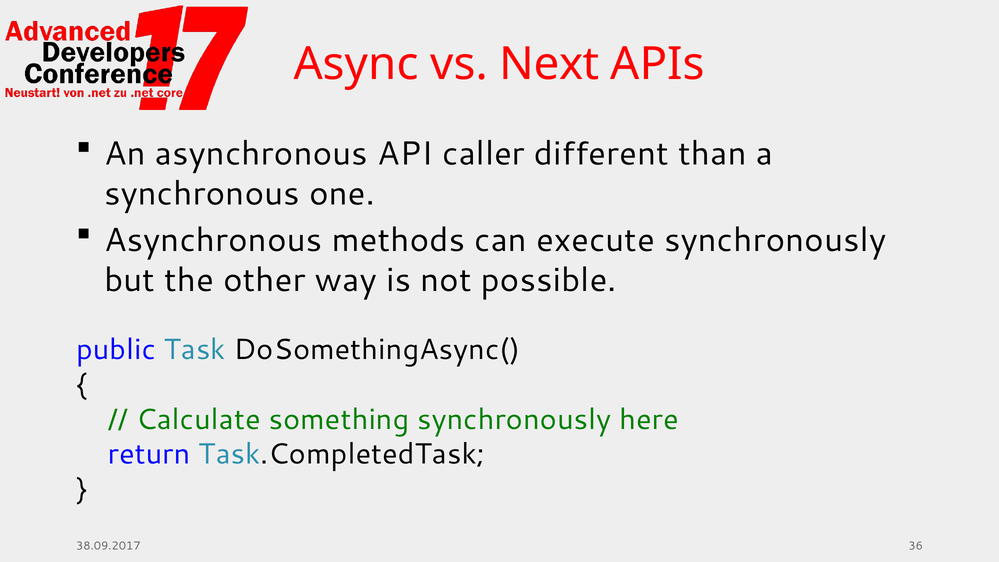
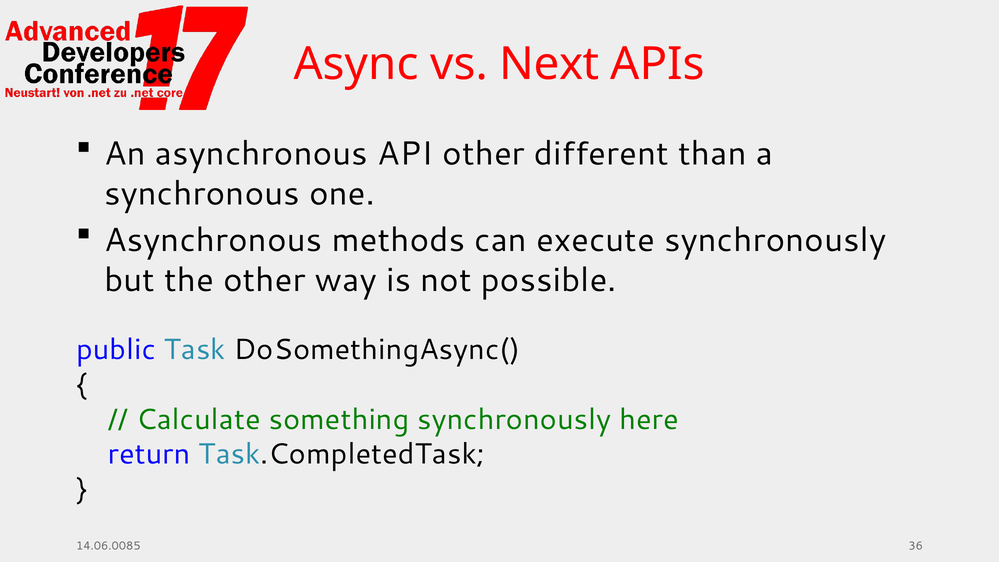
API caller: caller -> other
38.09.2017: 38.09.2017 -> 14.06.0085
